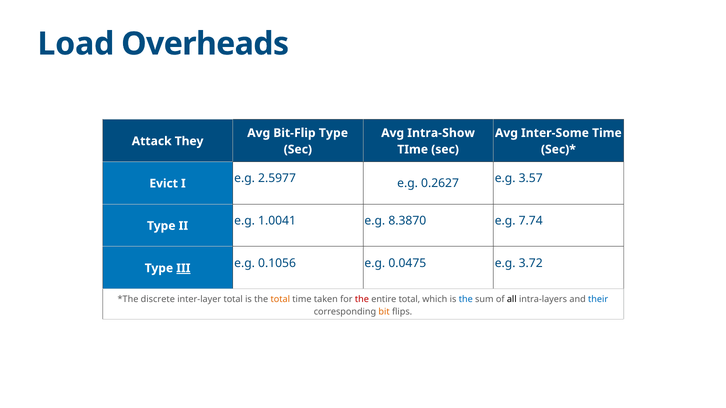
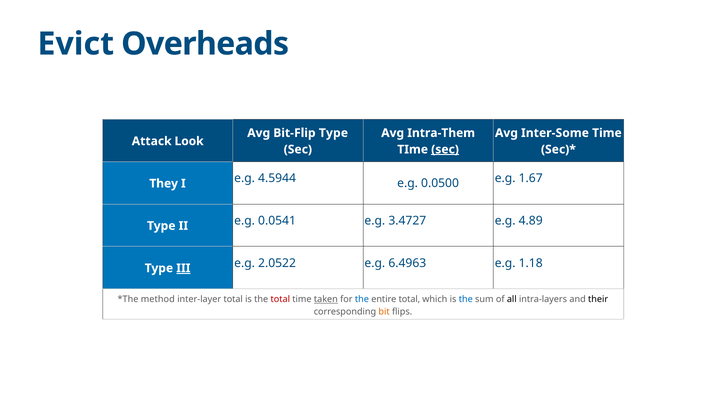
Load: Load -> Evict
Intra-Show: Intra-Show -> Intra-Them
They: They -> Look
sec at (445, 150) underline: none -> present
2.5977: 2.5977 -> 4.5944
0.2627: 0.2627 -> 0.0500
3.57: 3.57 -> 1.67
Evict: Evict -> They
1.0041: 1.0041 -> 0.0541
8.3870: 8.3870 -> 3.4727
7.74: 7.74 -> 4.89
0.1056: 0.1056 -> 2.0522
0.0475: 0.0475 -> 6.4963
3.72: 3.72 -> 1.18
discrete: discrete -> method
total at (280, 300) colour: orange -> red
taken underline: none -> present
the at (362, 300) colour: red -> blue
their colour: blue -> black
